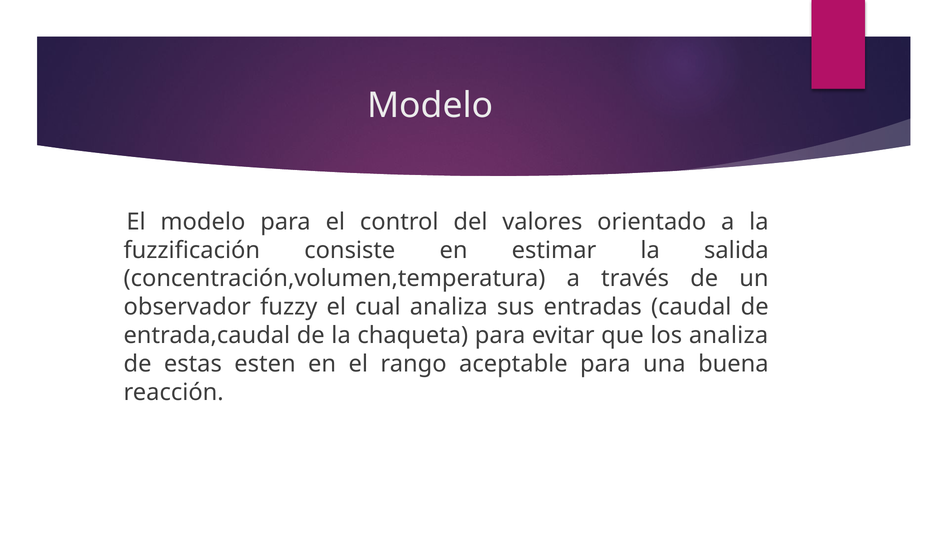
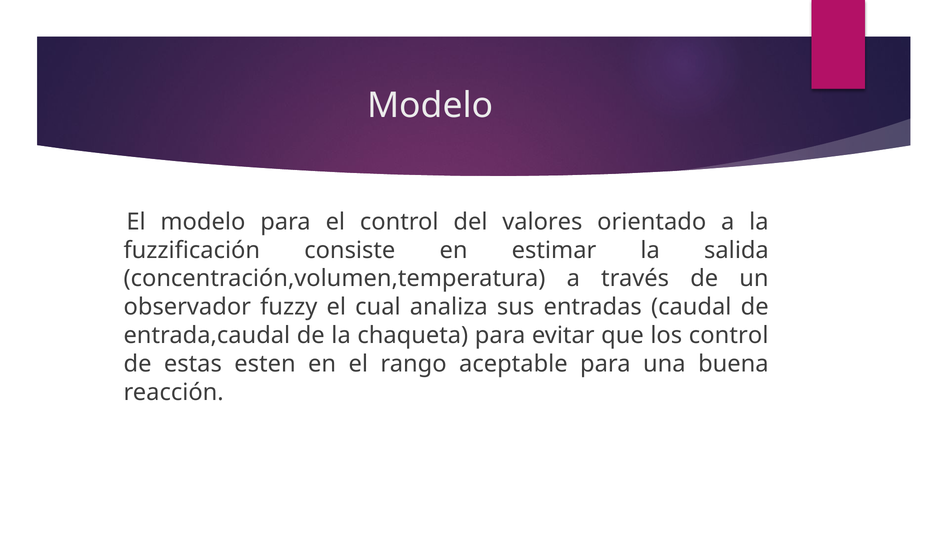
los analiza: analiza -> control
